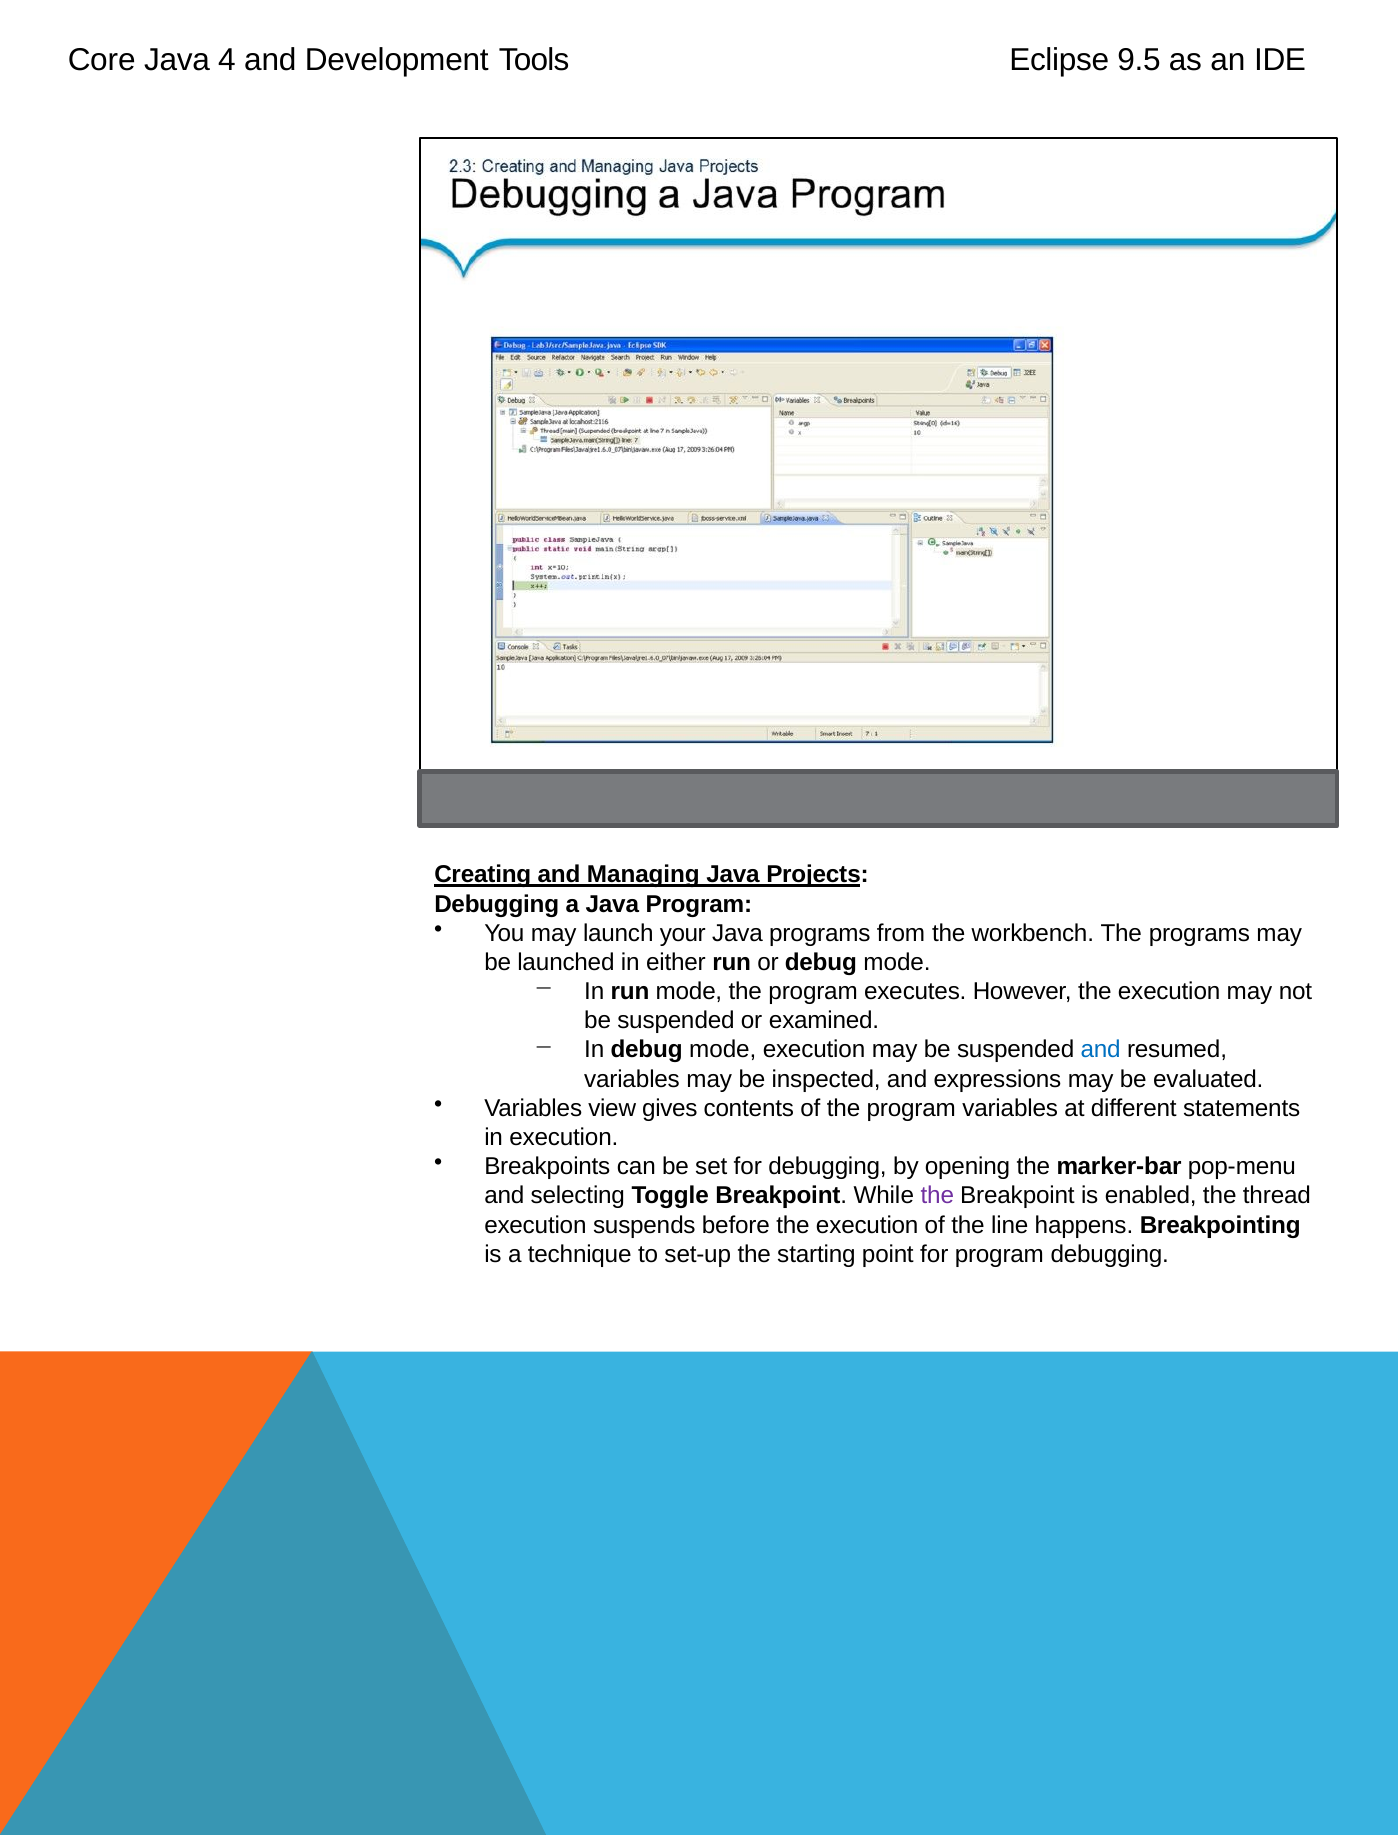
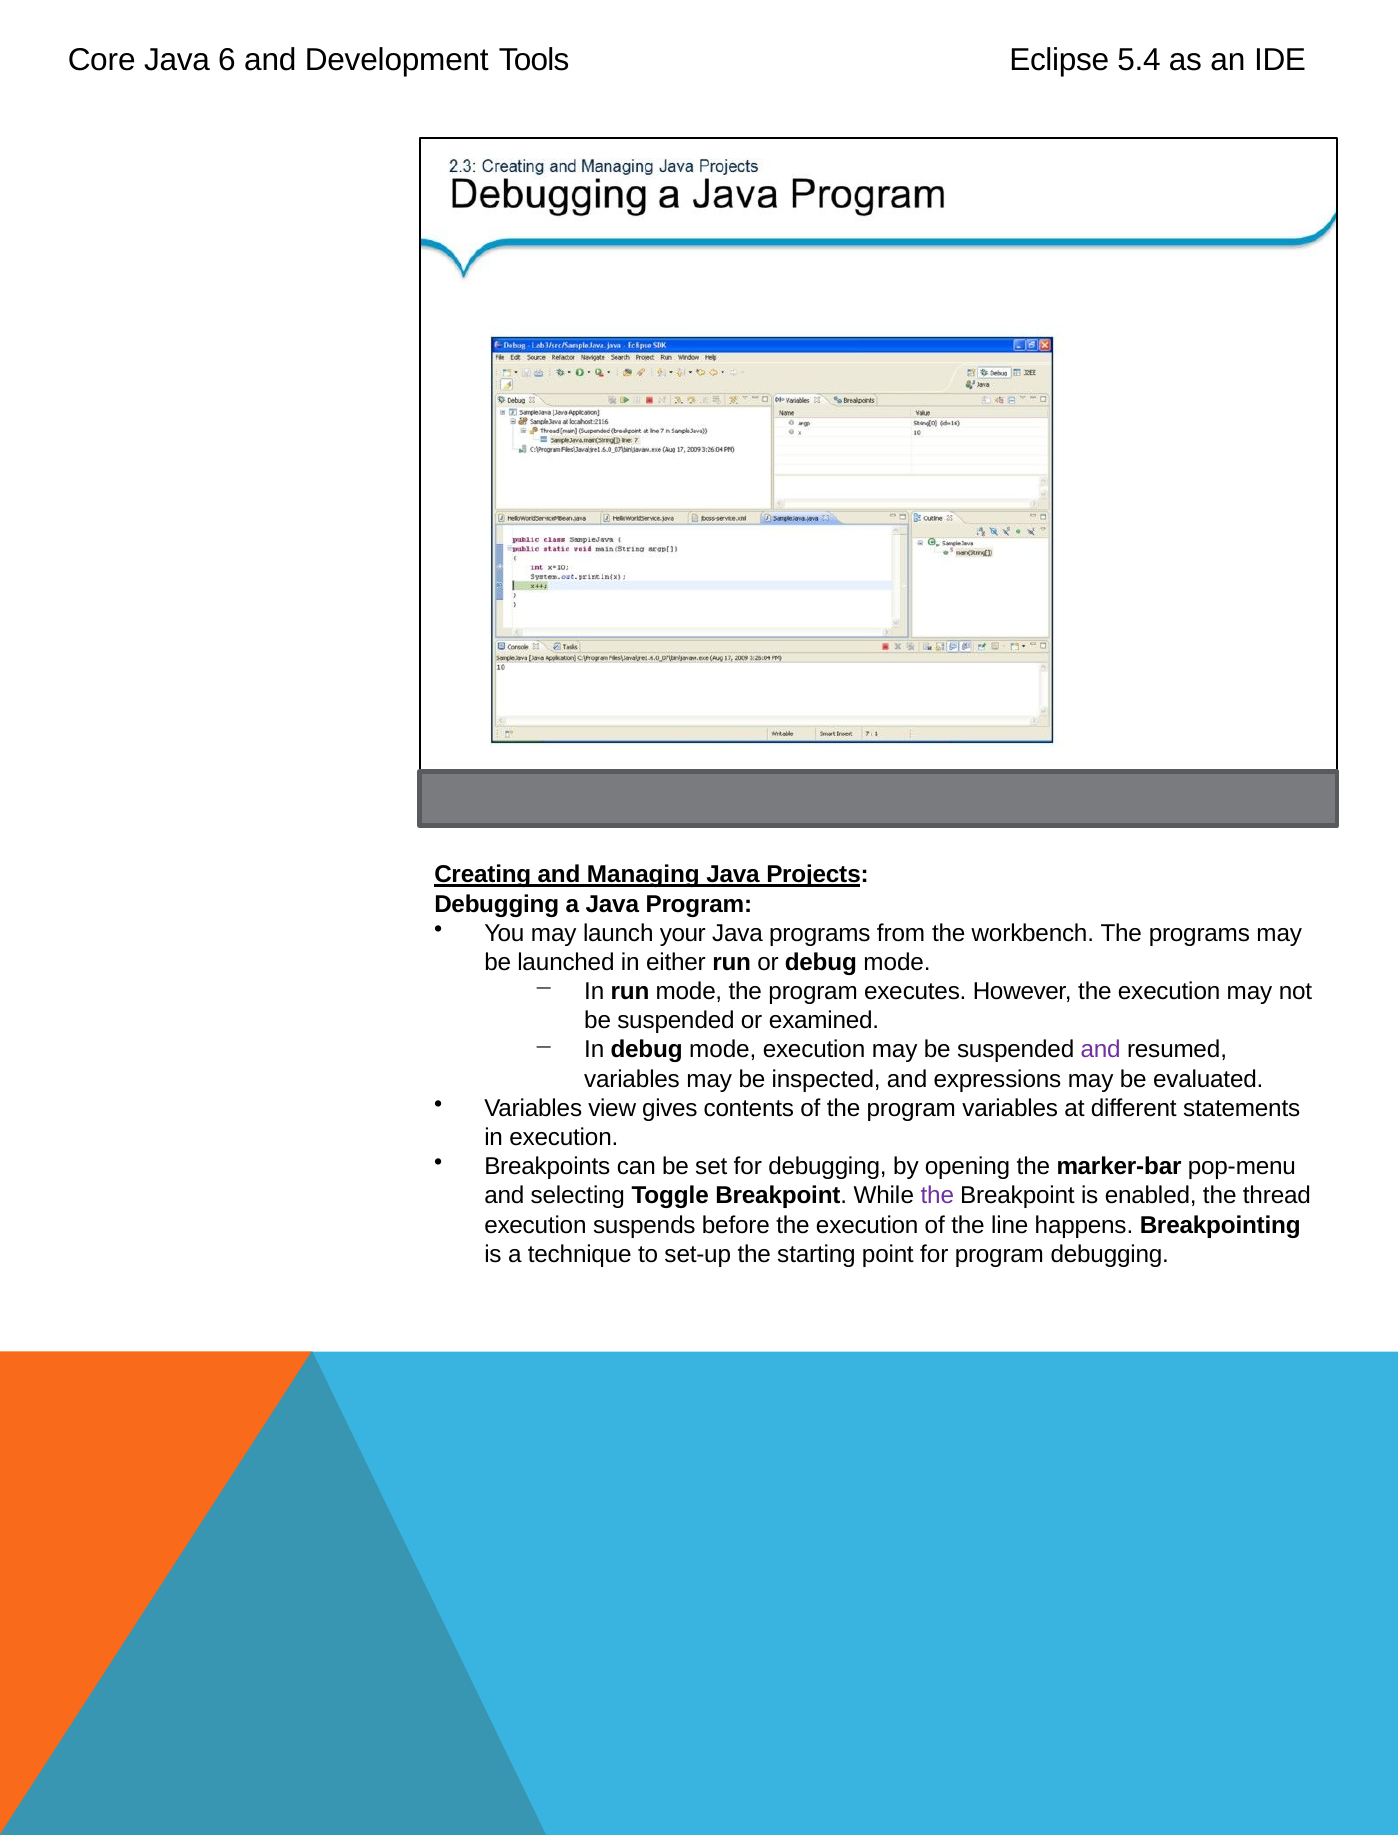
4: 4 -> 6
9.5: 9.5 -> 5.4
and at (1101, 1050) colour: blue -> purple
